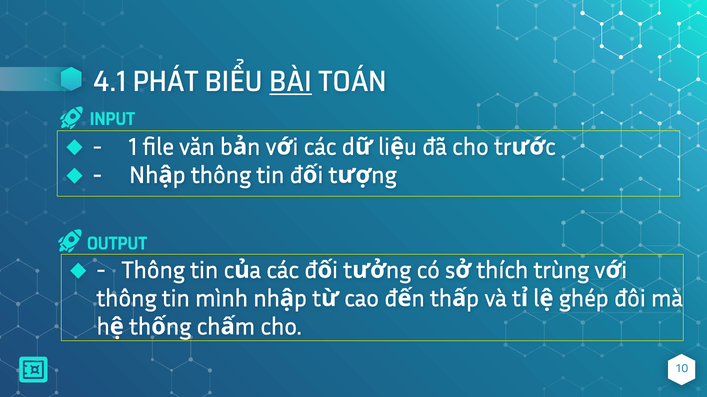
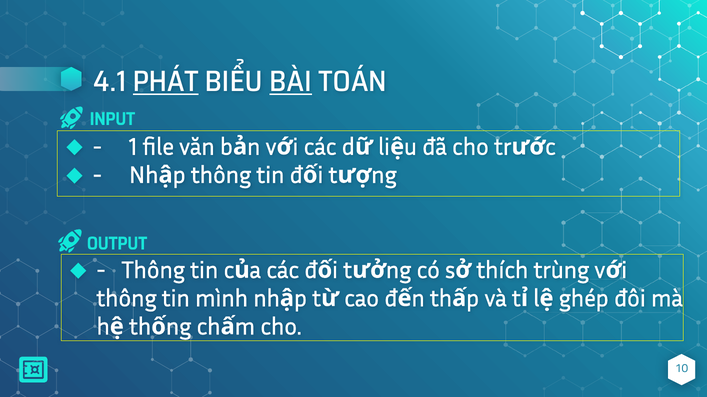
PHÁT underline: none -> present
